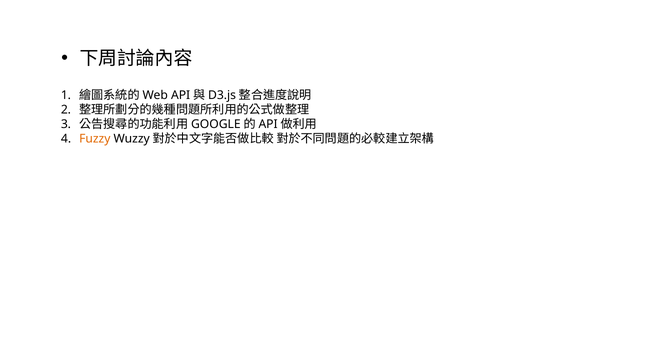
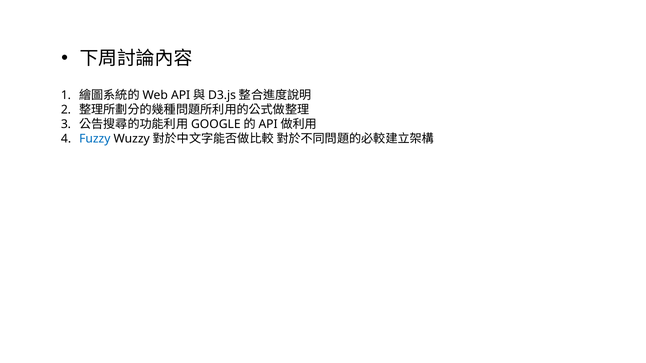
Fuzzy colour: orange -> blue
